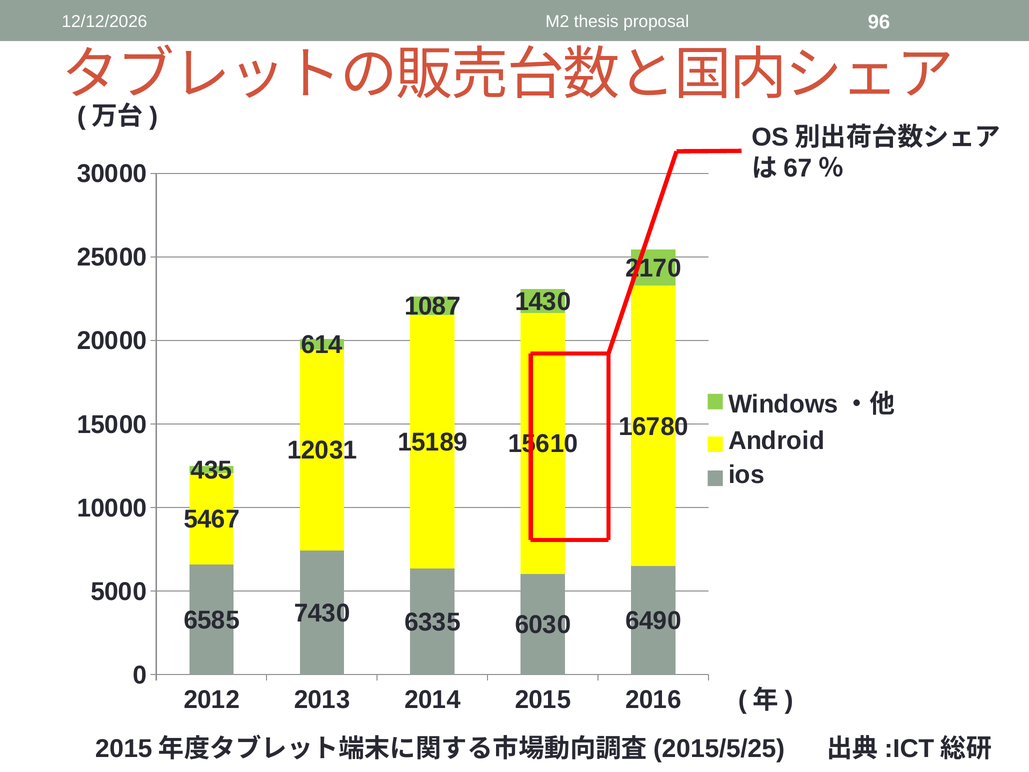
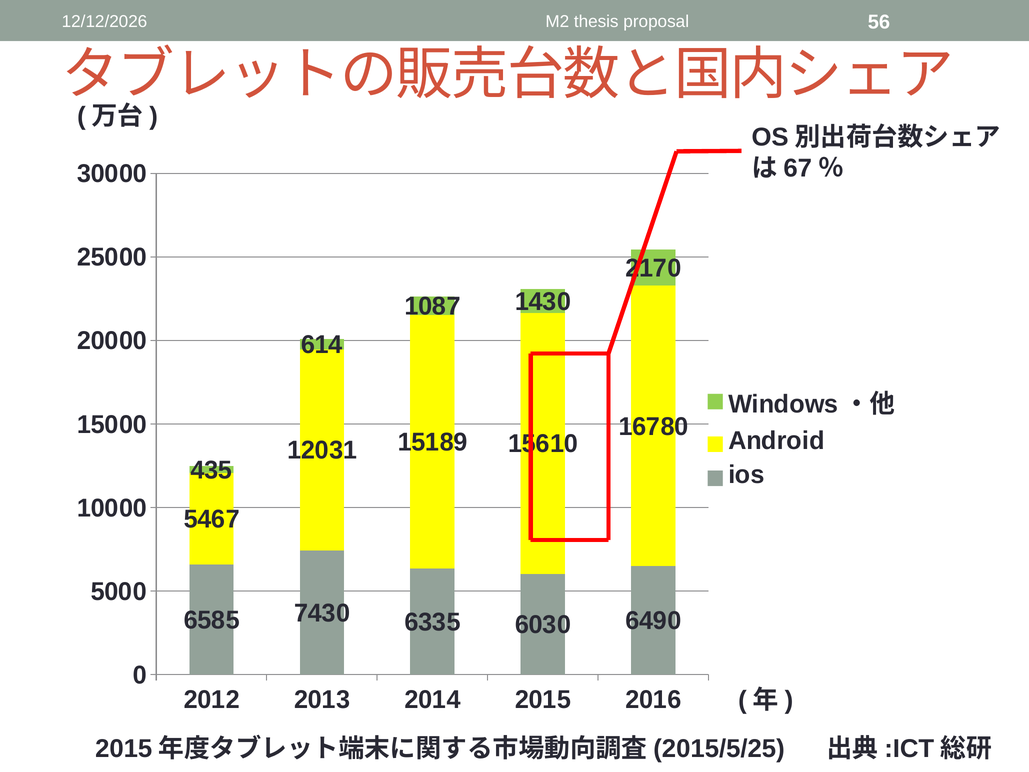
96: 96 -> 56
